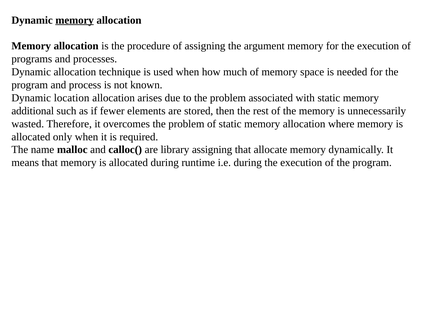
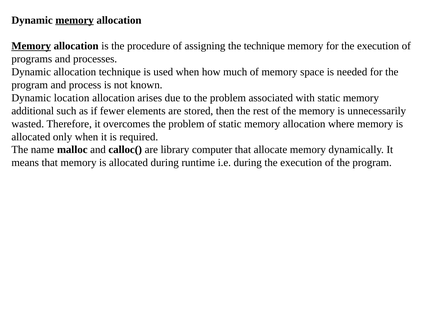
Memory at (31, 46) underline: none -> present
the argument: argument -> technique
library assigning: assigning -> computer
